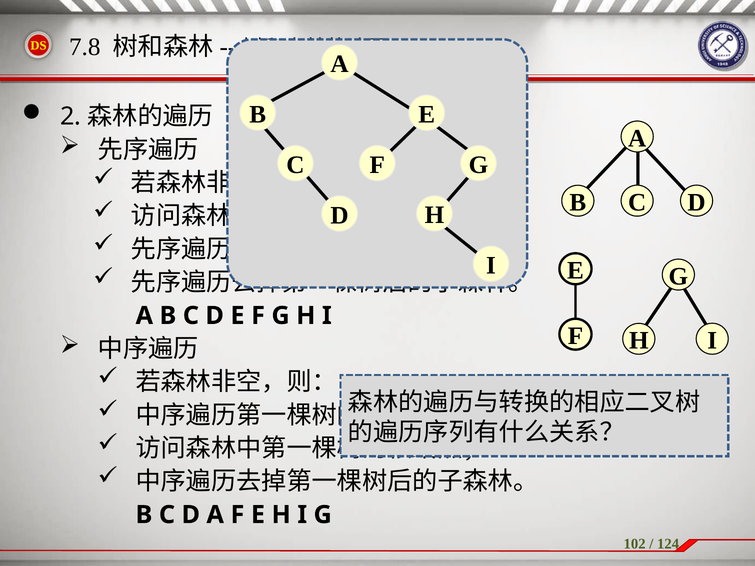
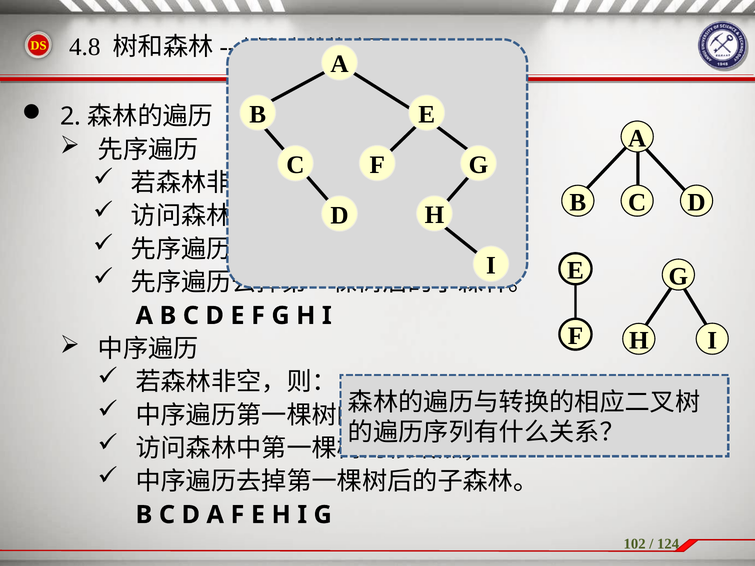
7.8: 7.8 -> 4.8
